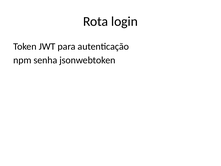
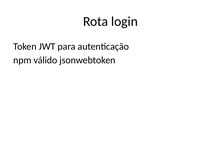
senha: senha -> válido
